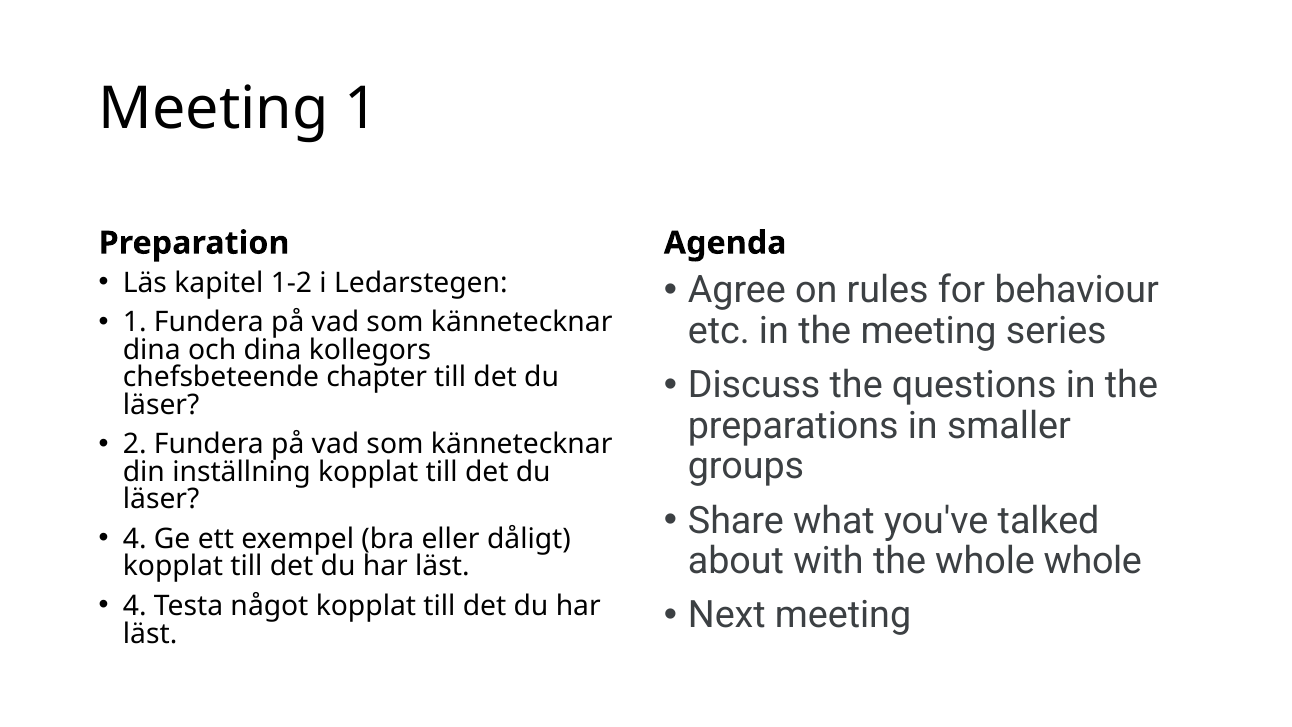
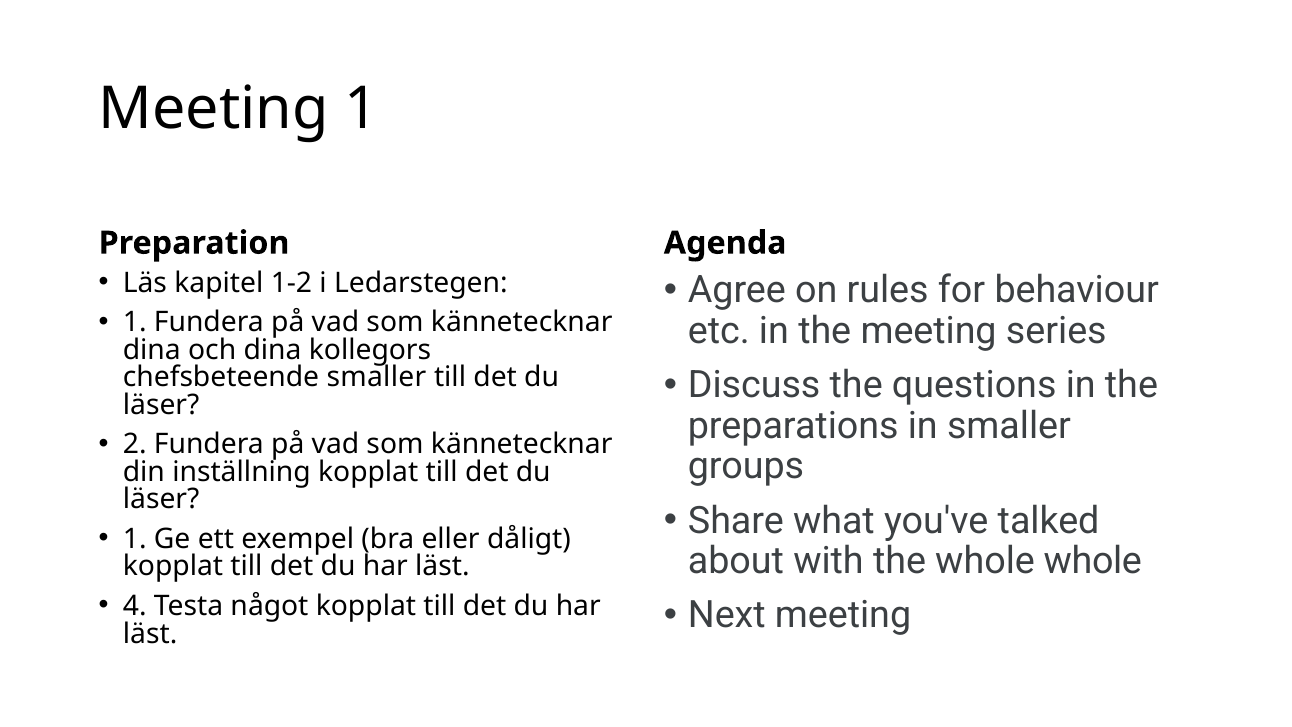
chefsbeteende chapter: chapter -> smaller
4 at (135, 539): 4 -> 1
